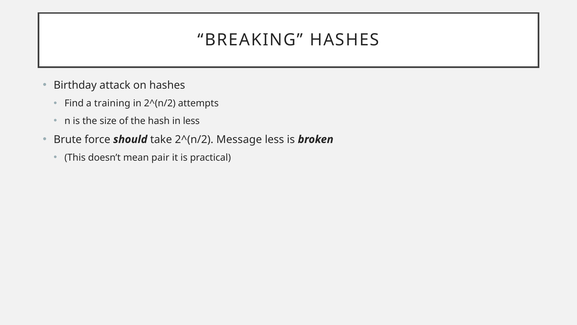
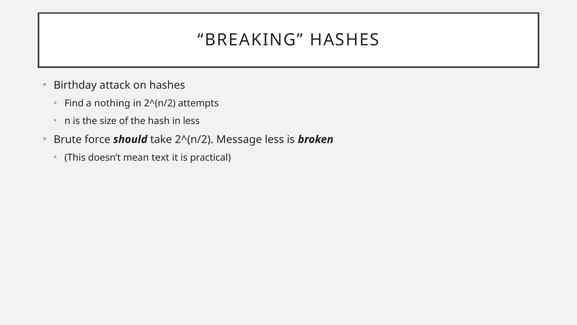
training: training -> nothing
pair: pair -> text
